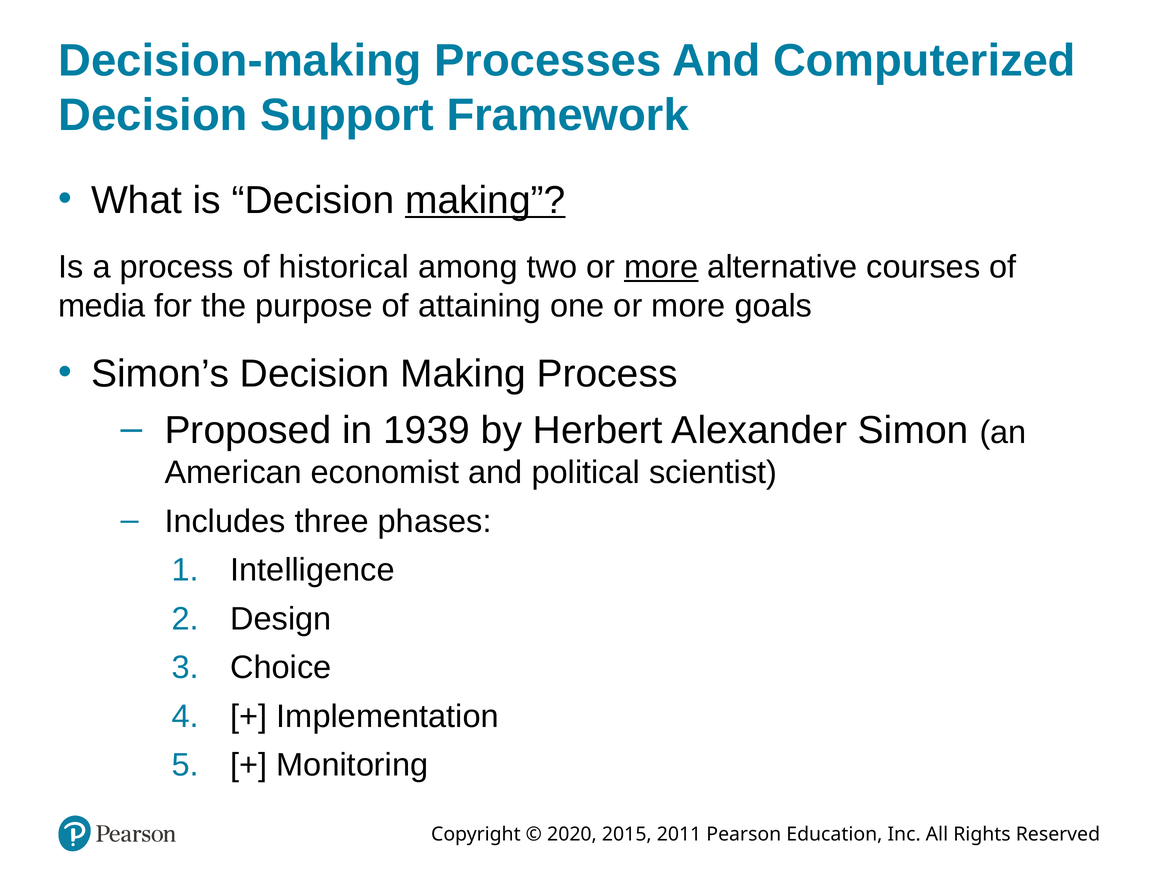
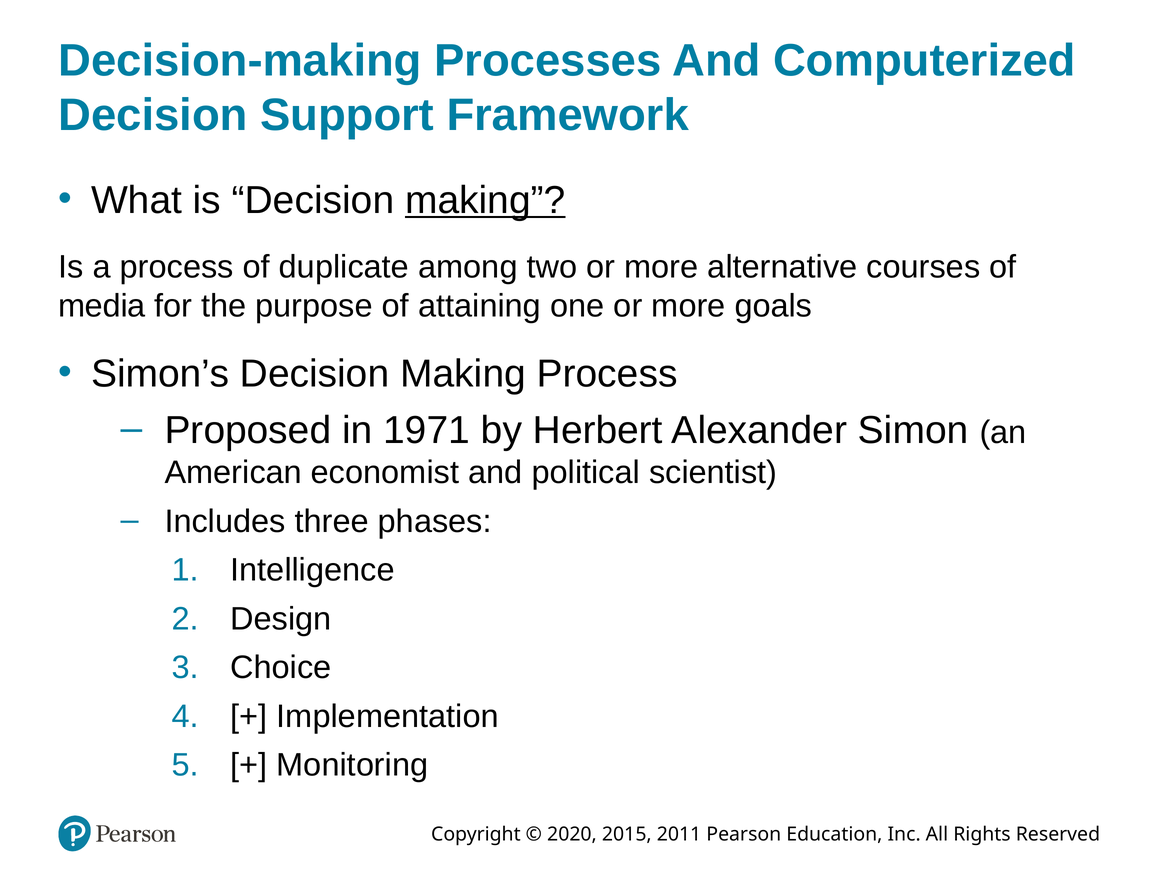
historical: historical -> duplicate
more at (661, 267) underline: present -> none
1939: 1939 -> 1971
